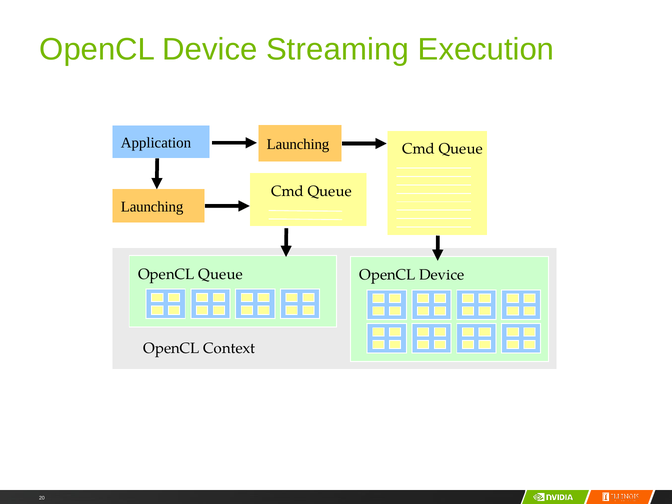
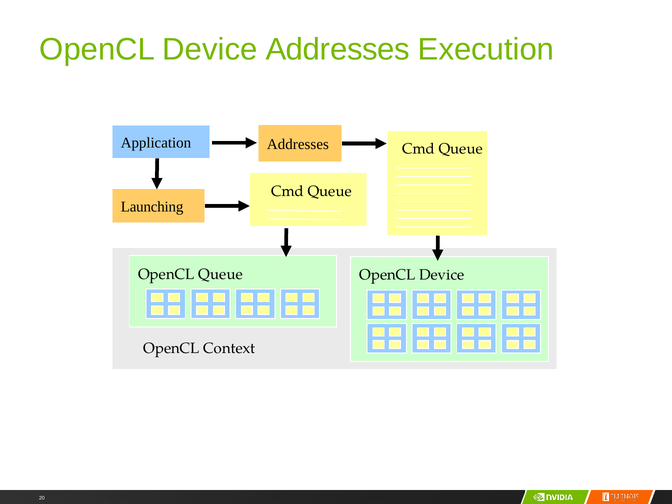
Device Streaming: Streaming -> Addresses
Launching at (298, 144): Launching -> Addresses
